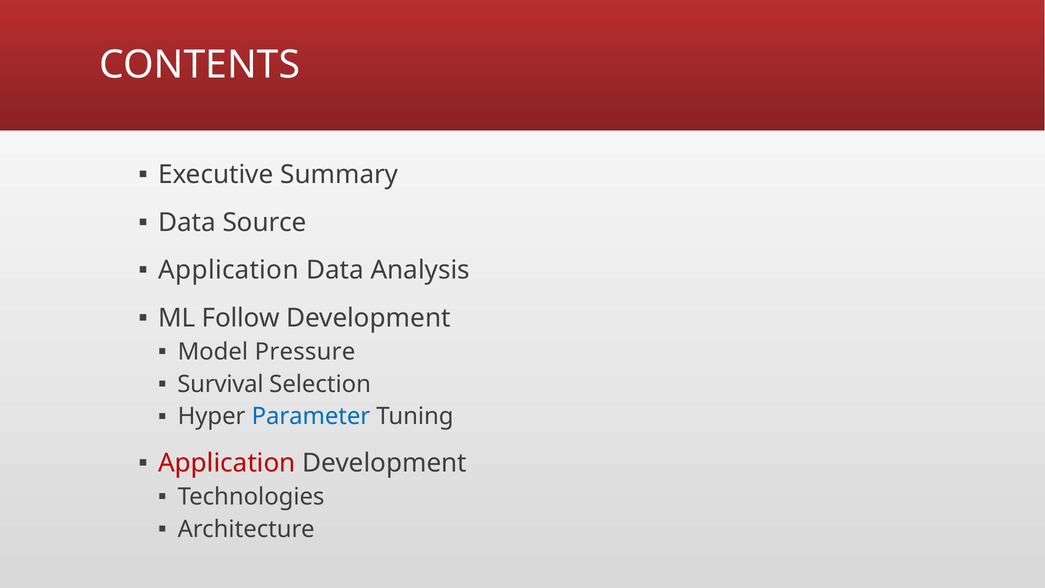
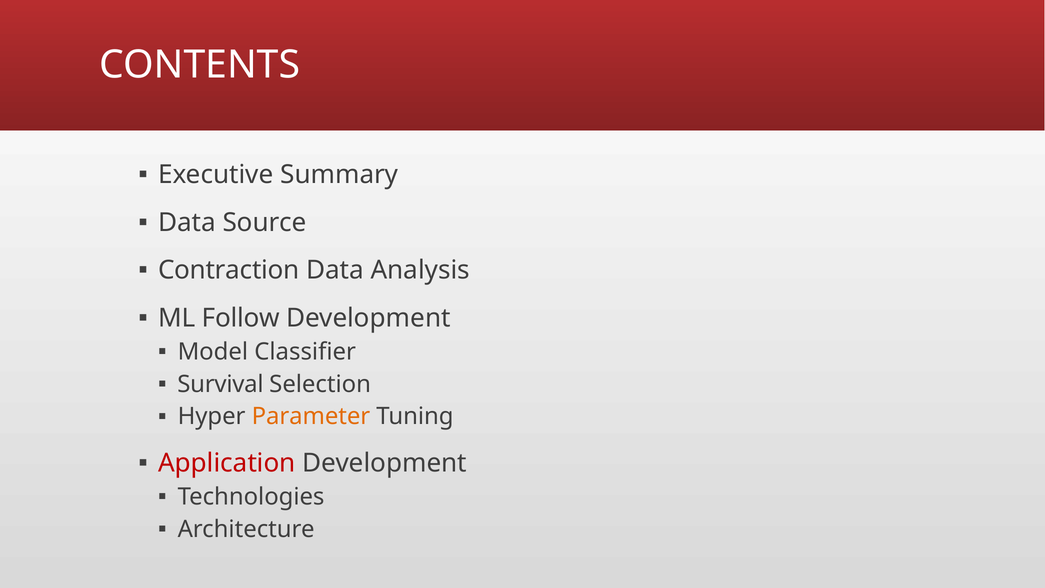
Application at (229, 270): Application -> Contraction
Pressure: Pressure -> Classifier
Parameter colour: blue -> orange
